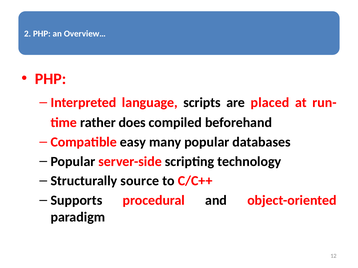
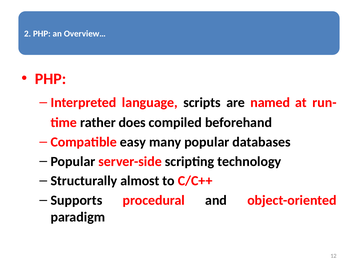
placed: placed -> named
source: source -> almost
